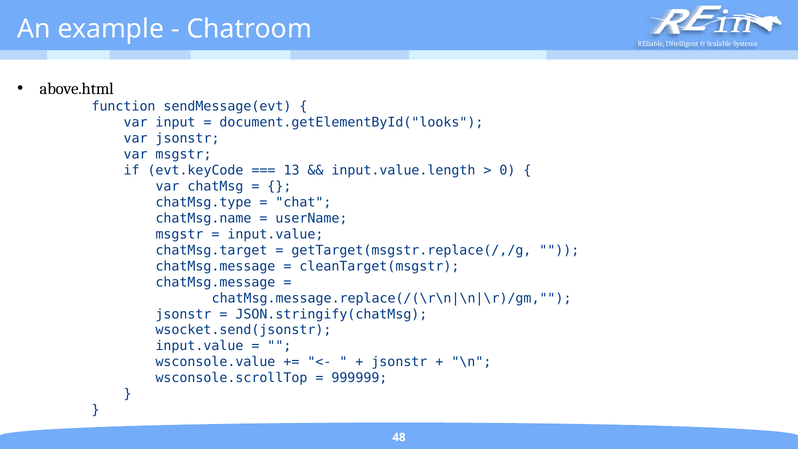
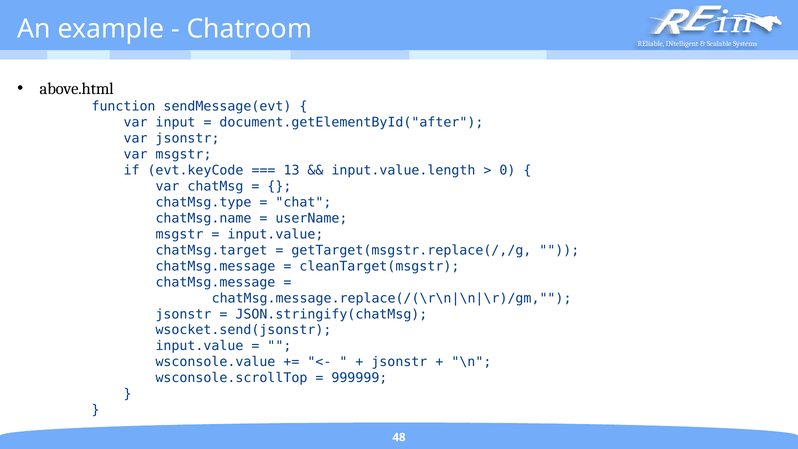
document.getElementById("looks: document.getElementById("looks -> document.getElementById("after
